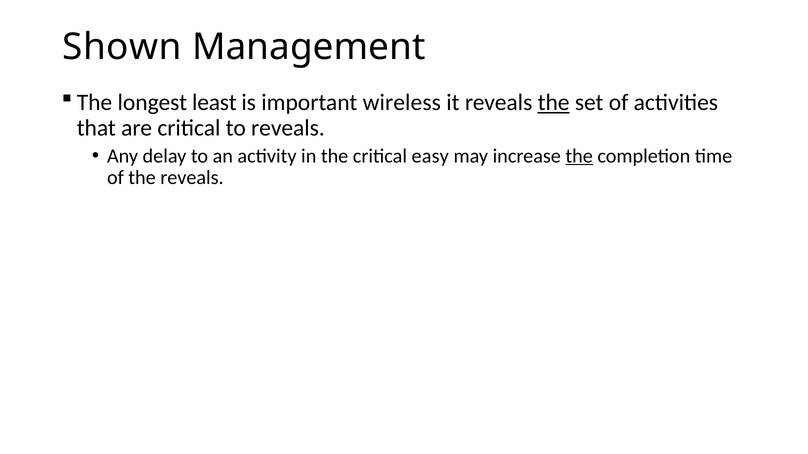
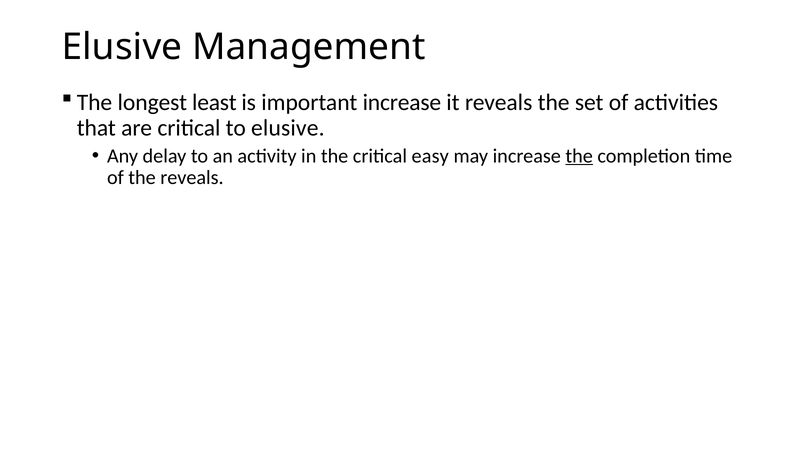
Shown at (122, 47): Shown -> Elusive
important wireless: wireless -> increase
the at (554, 103) underline: present -> none
to reveals: reveals -> elusive
